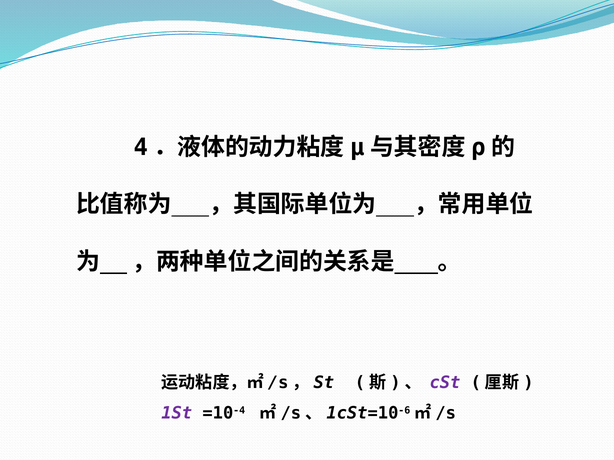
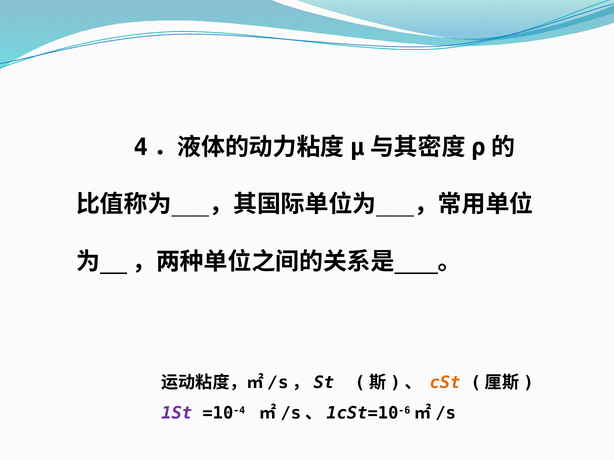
cSt colour: purple -> orange
